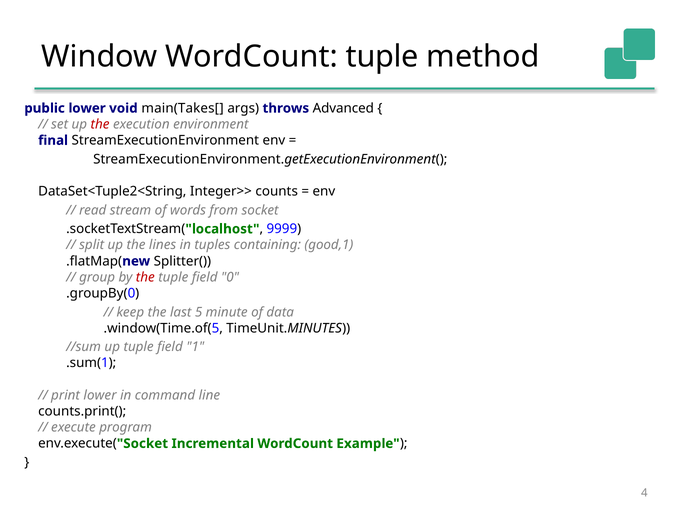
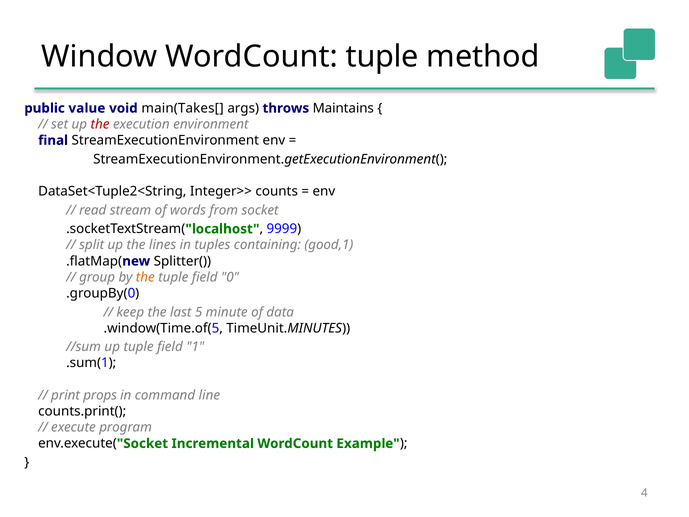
public lower: lower -> value
Advanced: Advanced -> Maintains
the at (145, 277) colour: red -> orange
print lower: lower -> props
